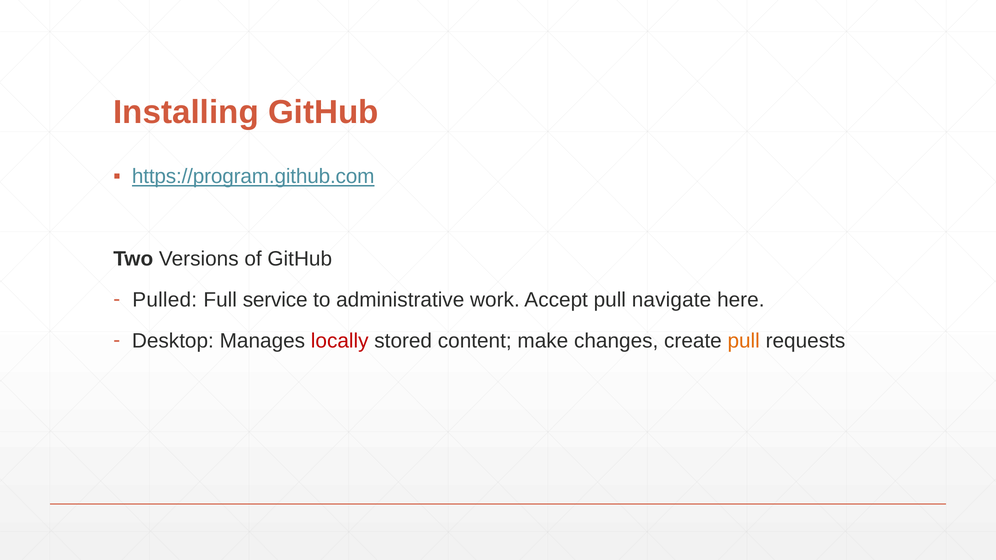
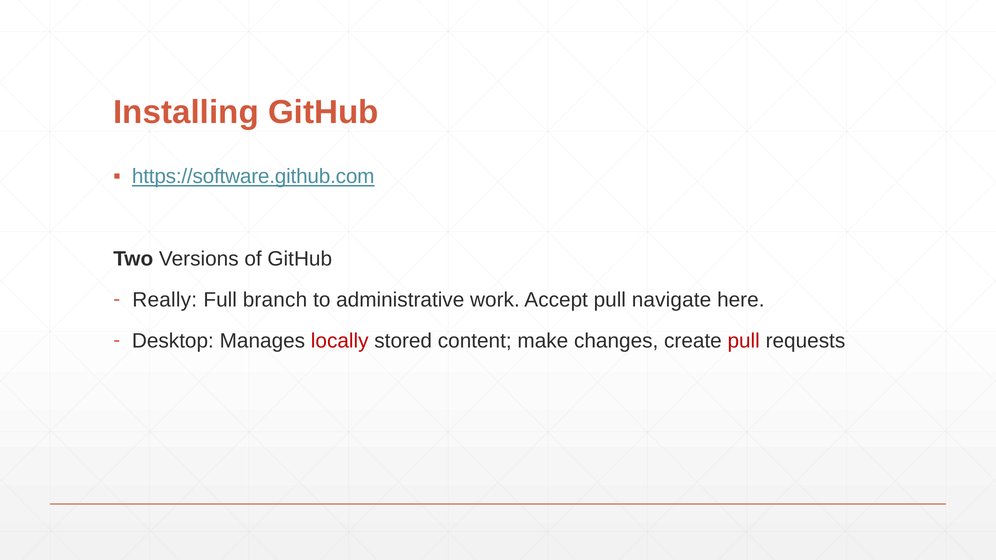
https://program.github.com: https://program.github.com -> https://software.github.com
Pulled: Pulled -> Really
service: service -> branch
pull at (744, 341) colour: orange -> red
